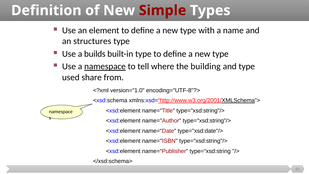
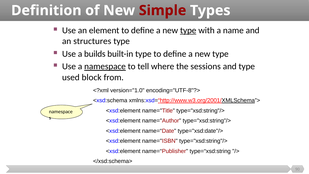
type at (188, 30) underline: none -> present
building: building -> sessions
share: share -> block
